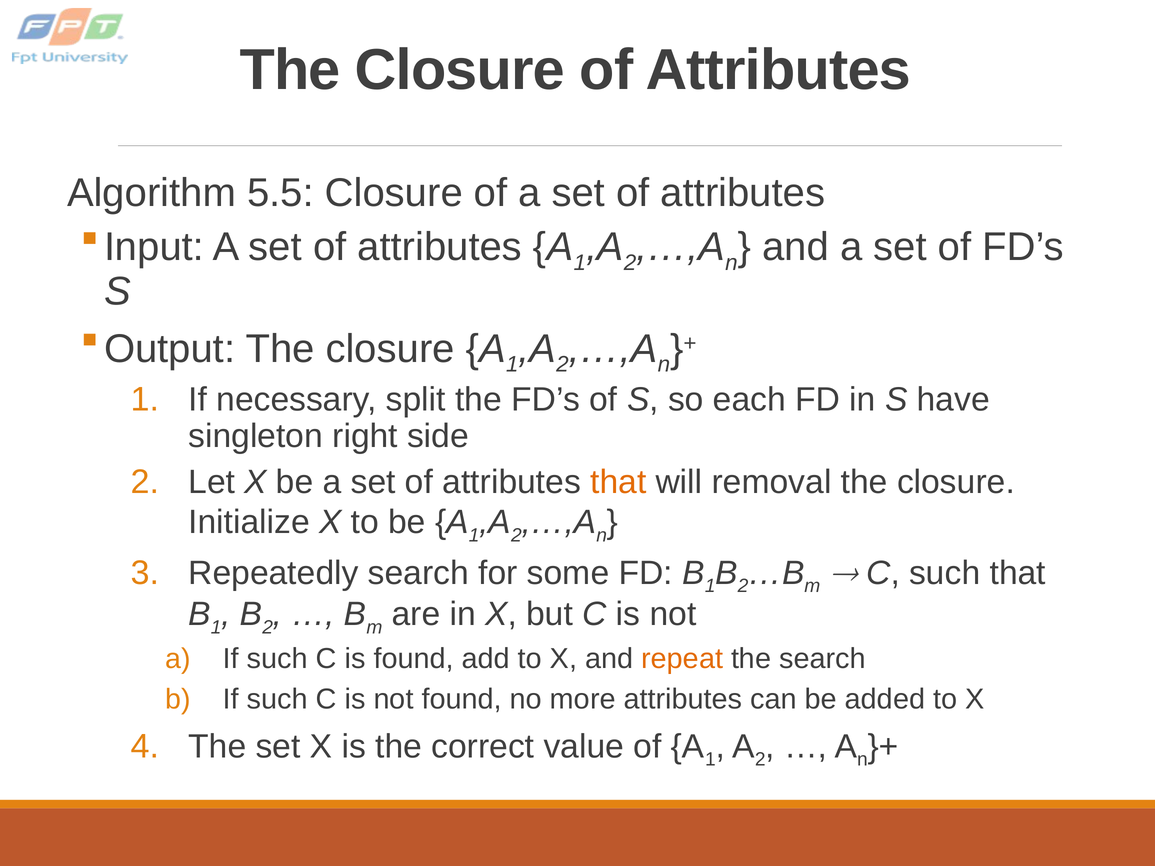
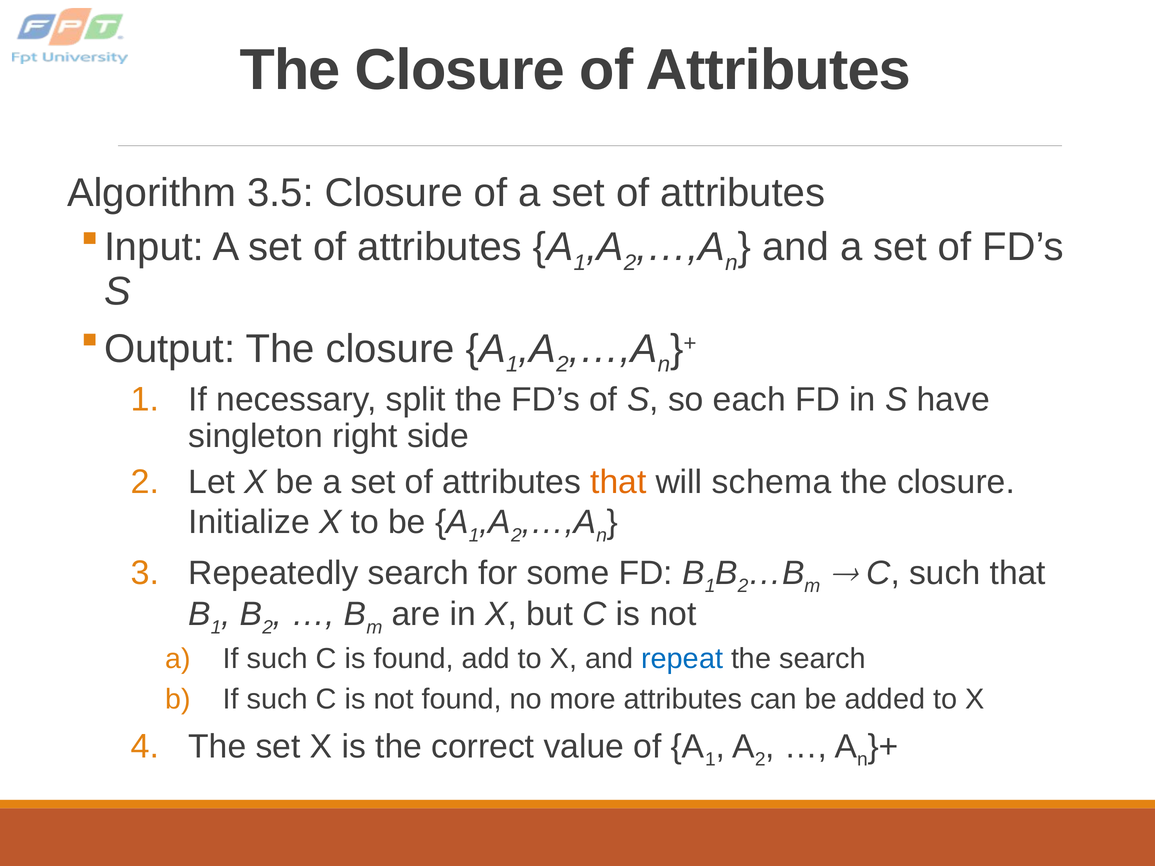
5.5: 5.5 -> 3.5
removal: removal -> schema
repeat colour: orange -> blue
